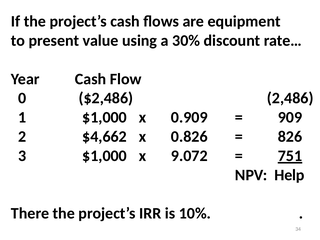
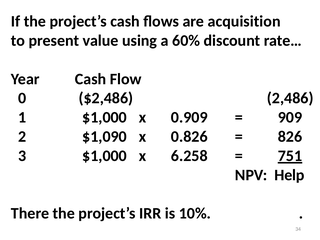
equipment: equipment -> acquisition
30%: 30% -> 60%
$4,662: $4,662 -> $1,090
9.072: 9.072 -> 6.258
